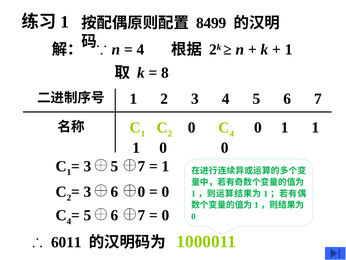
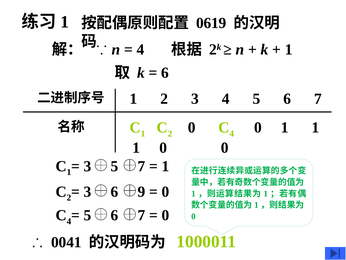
8499: 8499 -> 0619
8 at (165, 73): 8 -> 6
6 0: 0 -> 9
6011: 6011 -> 0041
